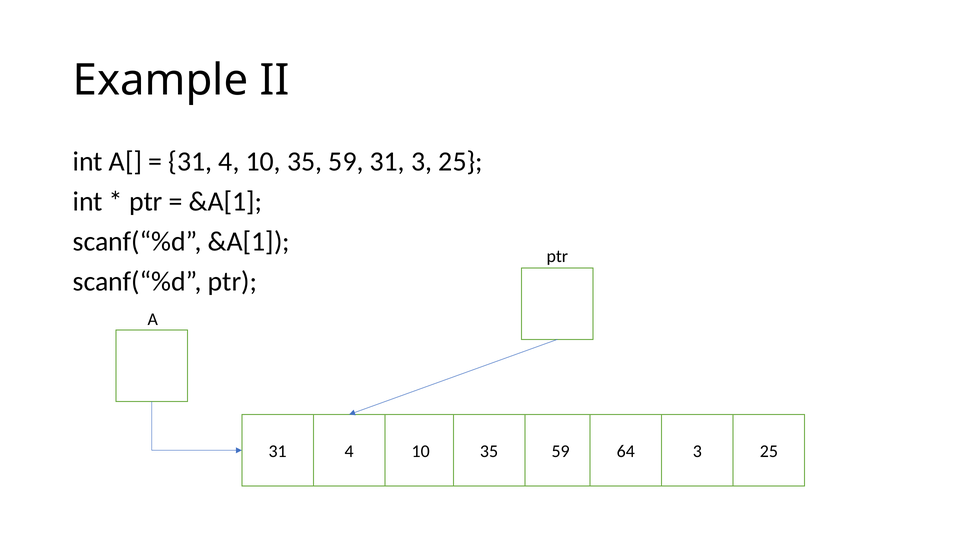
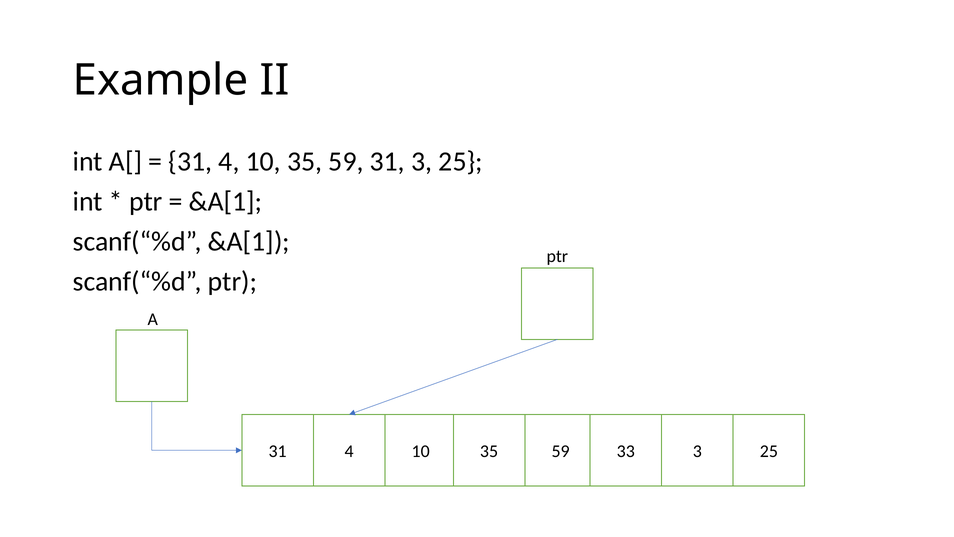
64: 64 -> 33
